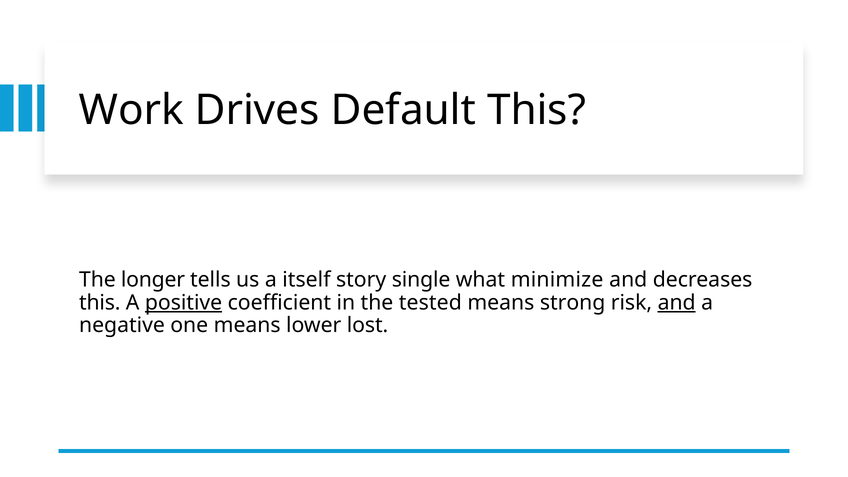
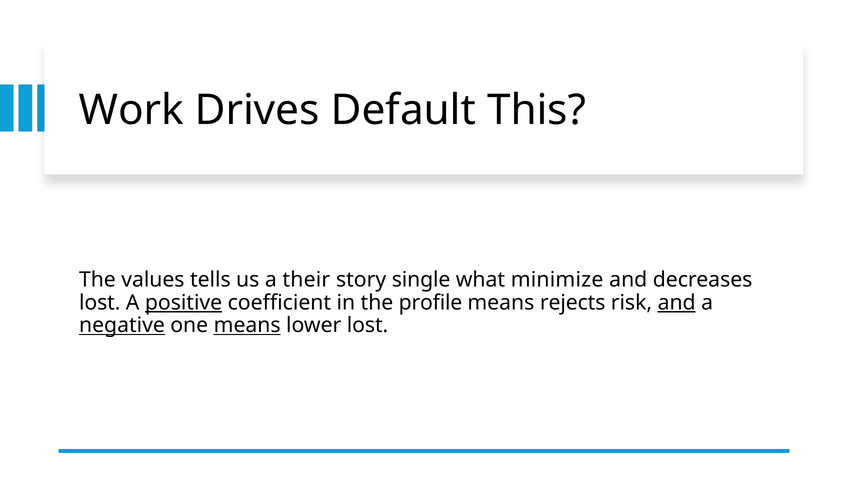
longer: longer -> values
itself: itself -> their
this at (100, 303): this -> lost
tested: tested -> profile
strong: strong -> rejects
negative underline: none -> present
means at (247, 325) underline: none -> present
